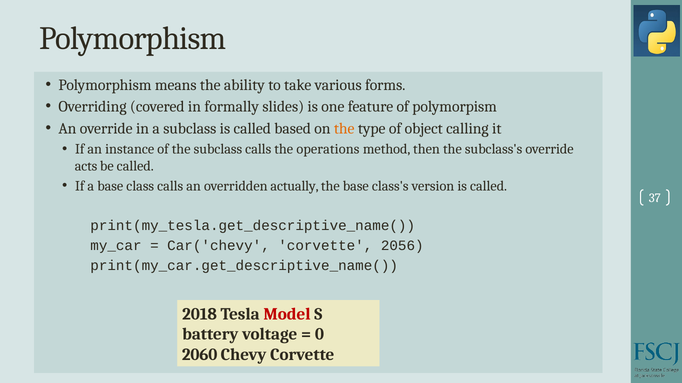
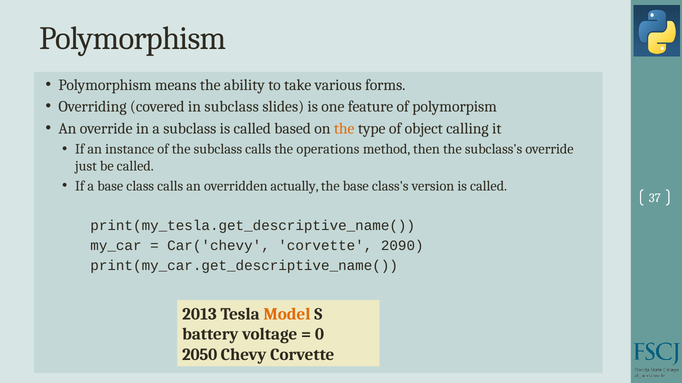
in formally: formally -> subclass
acts: acts -> just
2056: 2056 -> 2090
2018: 2018 -> 2013
Model colour: red -> orange
2060: 2060 -> 2050
